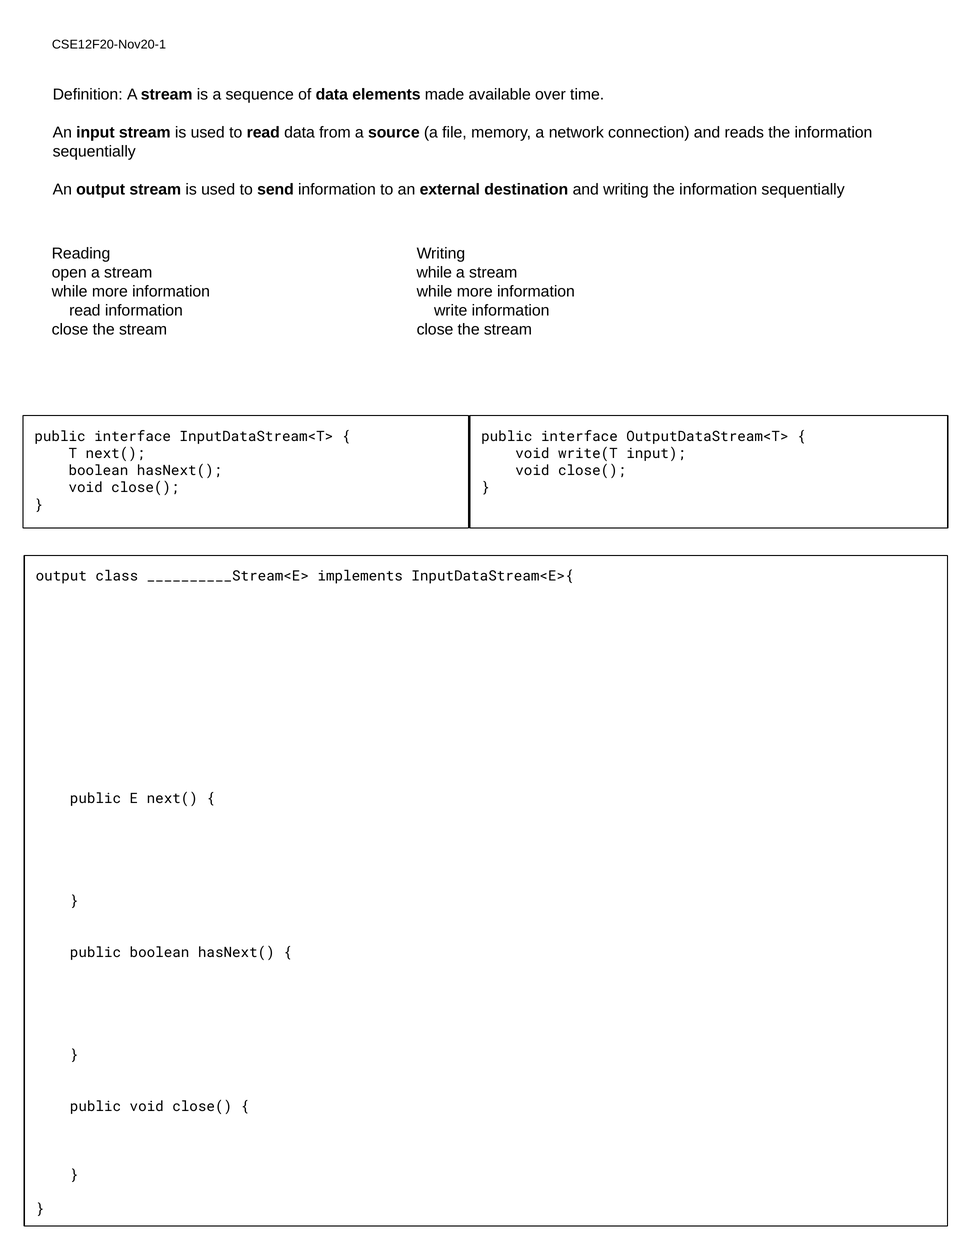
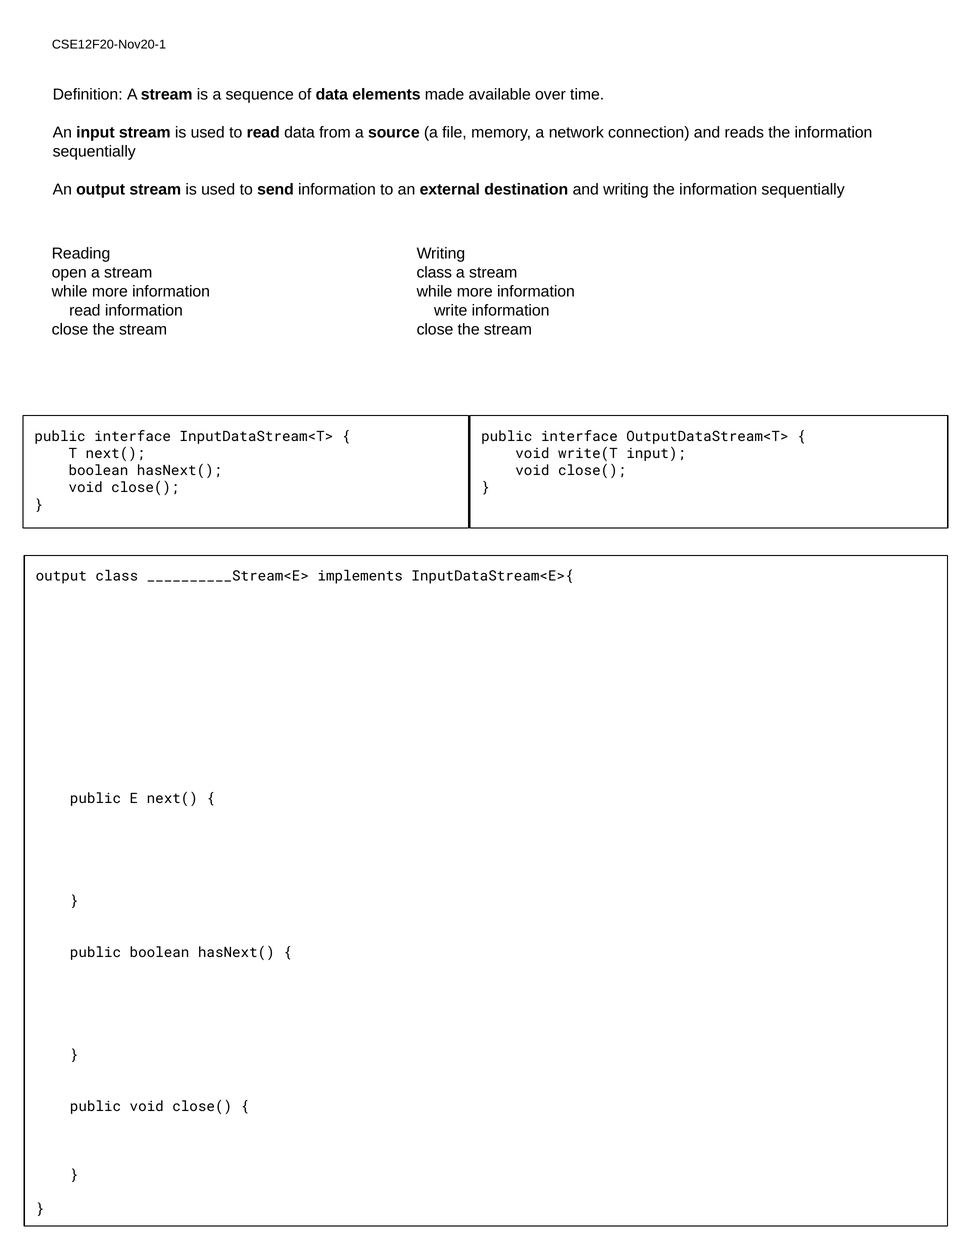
while at (434, 273): while -> class
